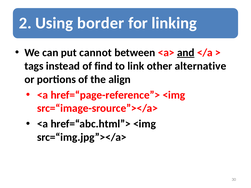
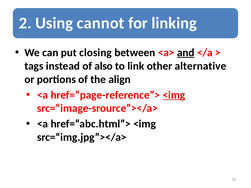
border: border -> cannot
cannot: cannot -> closing
find: find -> also
<img at (174, 95) underline: none -> present
